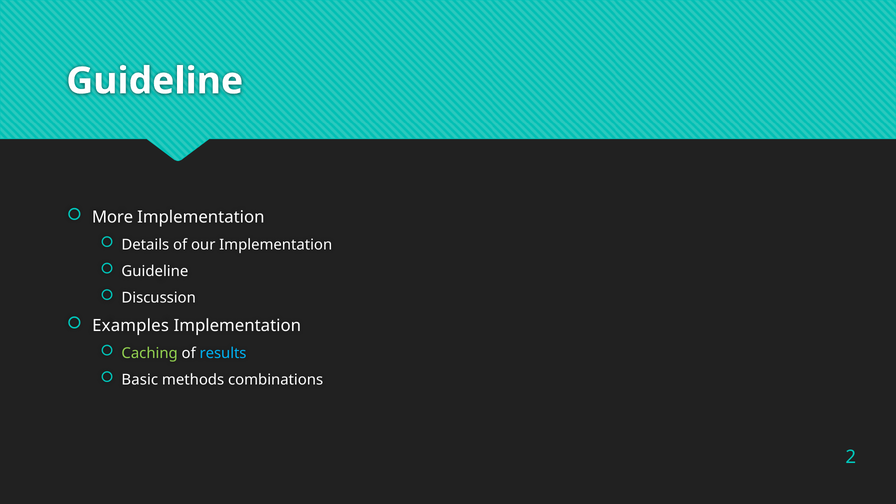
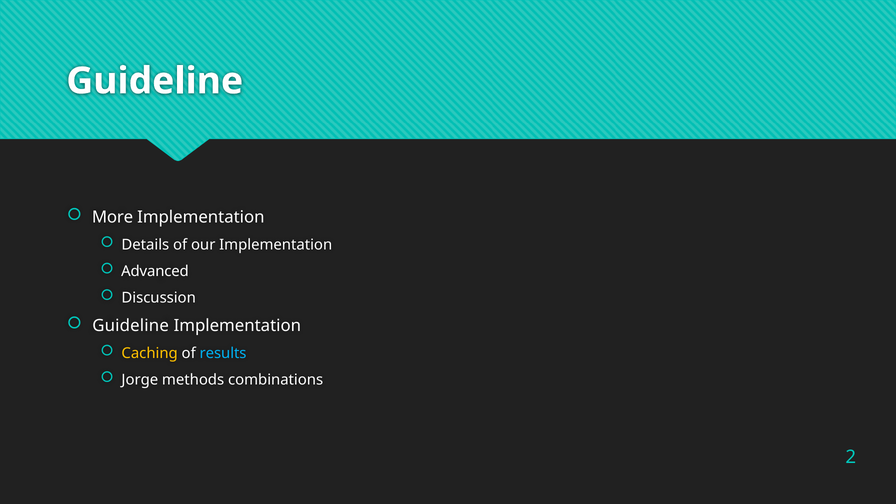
Guideline at (155, 271): Guideline -> Advanced
Examples at (131, 326): Examples -> Guideline
Caching colour: light green -> yellow
Basic: Basic -> Jorge
